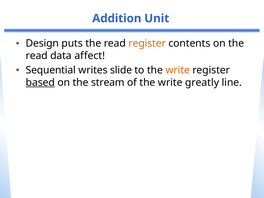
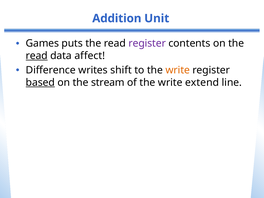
Design: Design -> Games
register at (147, 43) colour: orange -> purple
read at (37, 56) underline: none -> present
Sequential: Sequential -> Difference
slide: slide -> shift
greatly: greatly -> extend
